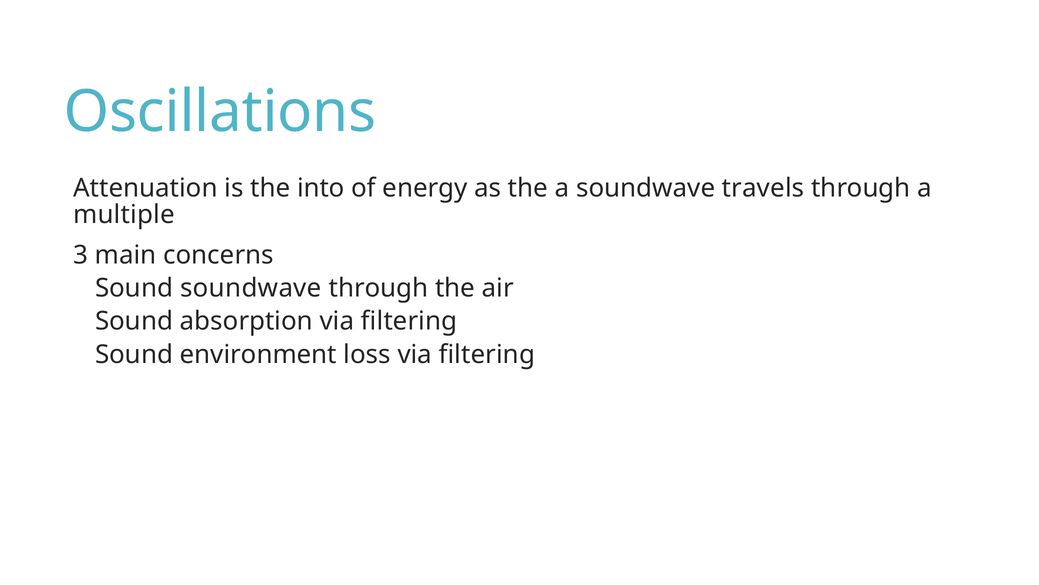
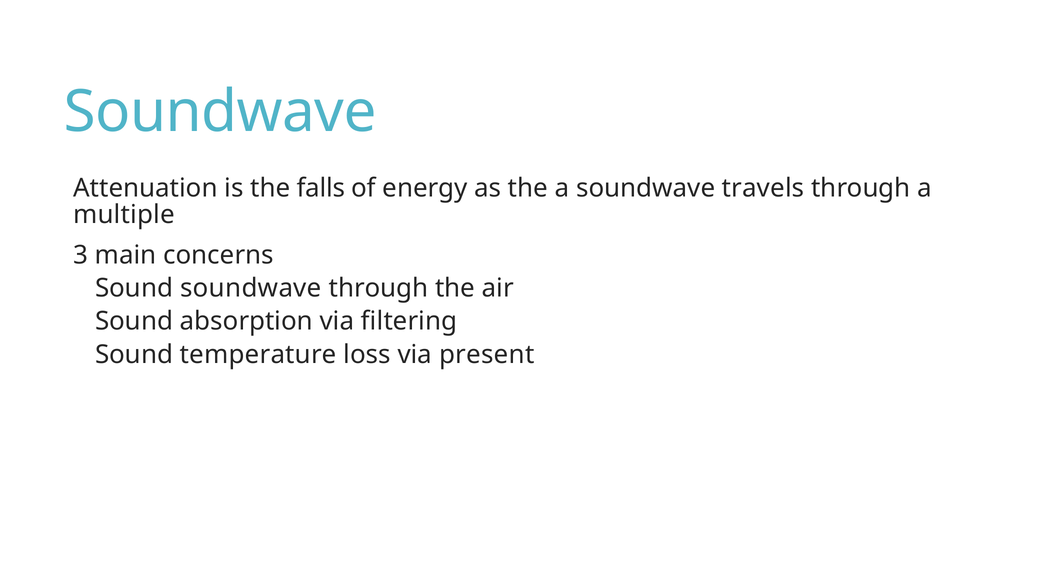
Oscillations at (220, 112): Oscillations -> Soundwave
into: into -> falls
environment: environment -> temperature
loss via filtering: filtering -> present
